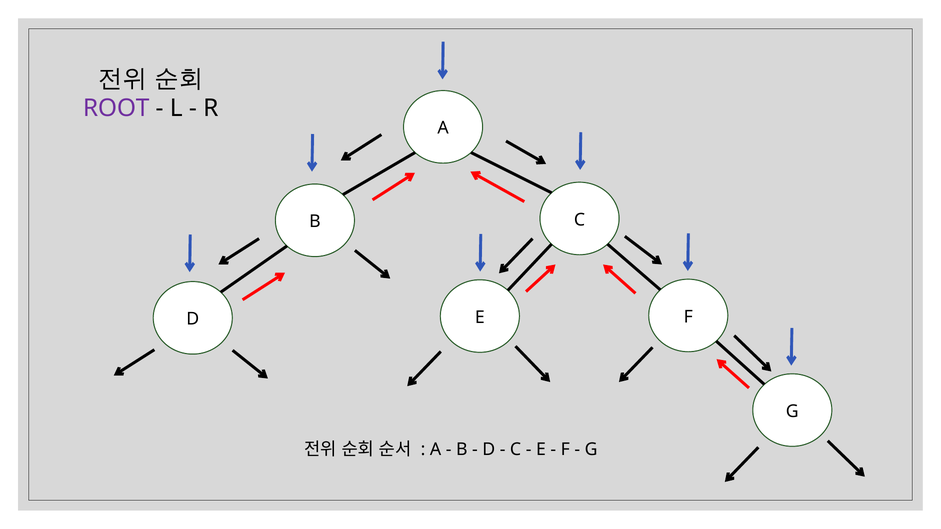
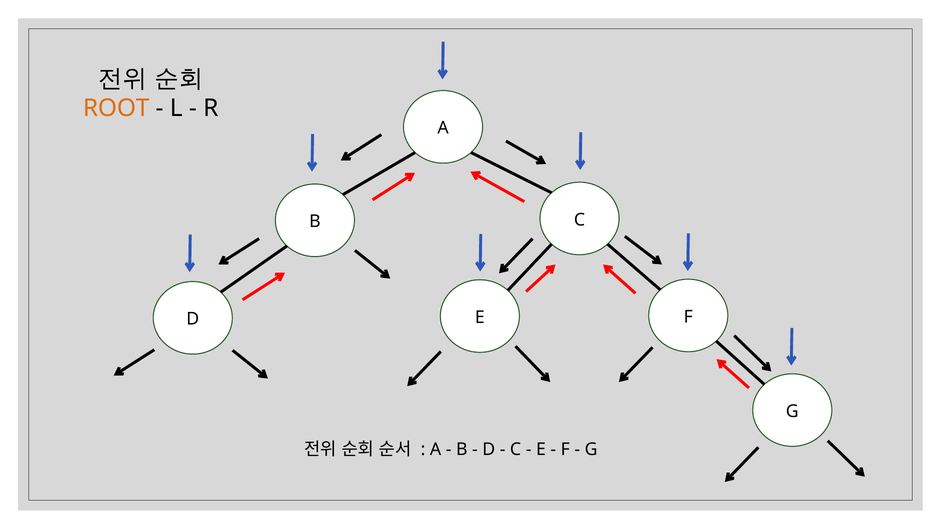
ROOT colour: purple -> orange
